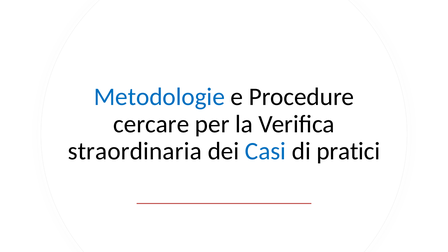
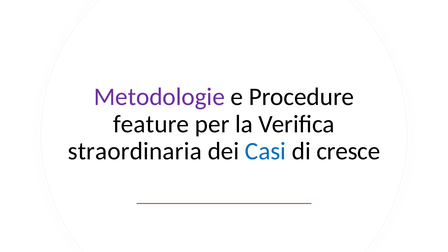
Metodologie colour: blue -> purple
cercare: cercare -> feature
pratici: pratici -> cresce
